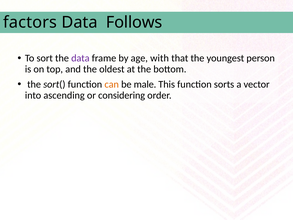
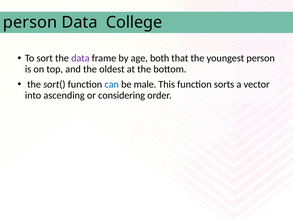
factors at (30, 22): factors -> person
Follows: Follows -> College
with: with -> both
can colour: orange -> blue
